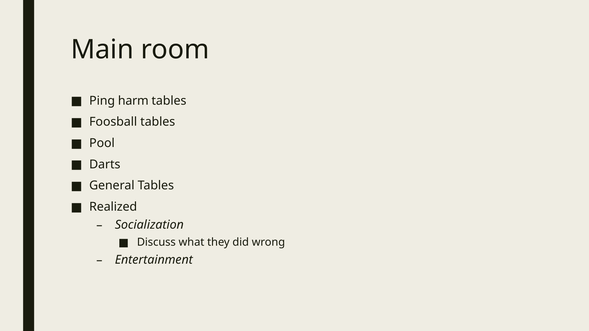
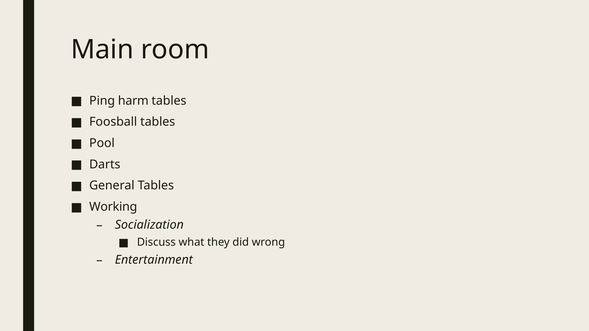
Realized: Realized -> Working
